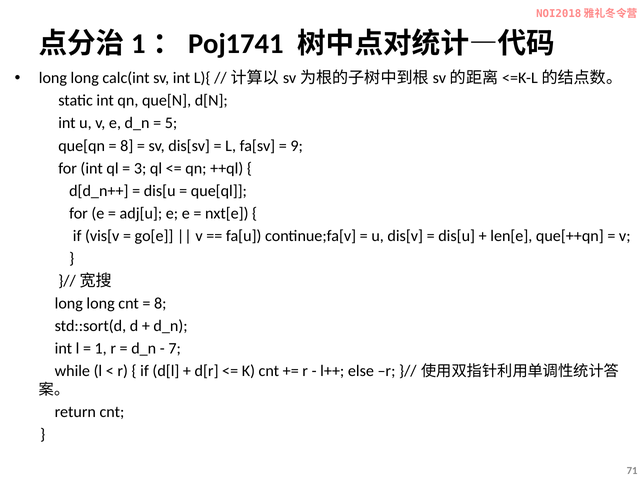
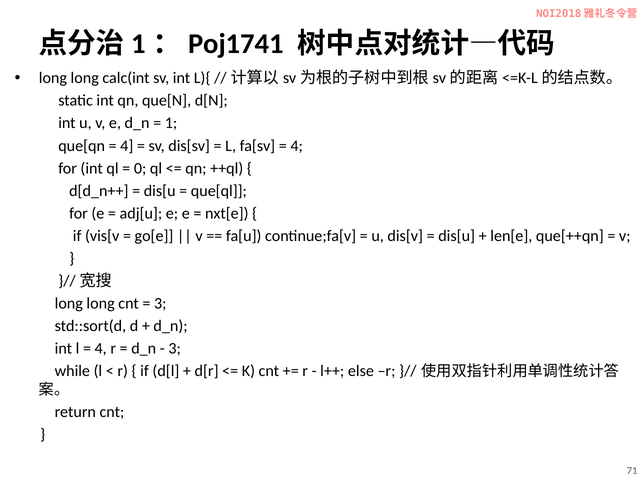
5: 5 -> 1
8 at (127, 146): 8 -> 4
9 at (297, 146): 9 -> 4
3: 3 -> 0
8 at (160, 303): 8 -> 3
1 at (101, 349): 1 -> 4
7 at (175, 349): 7 -> 3
